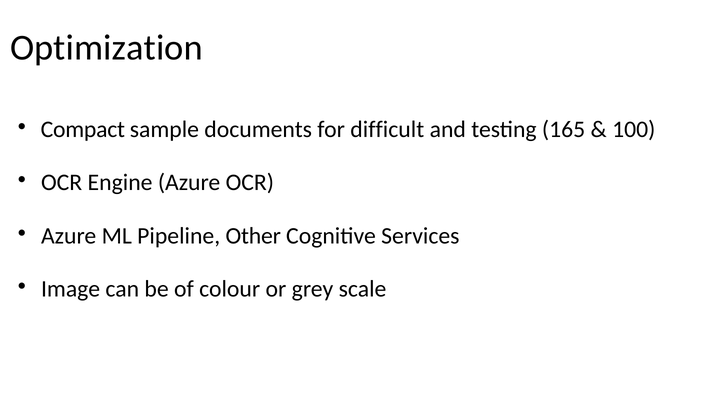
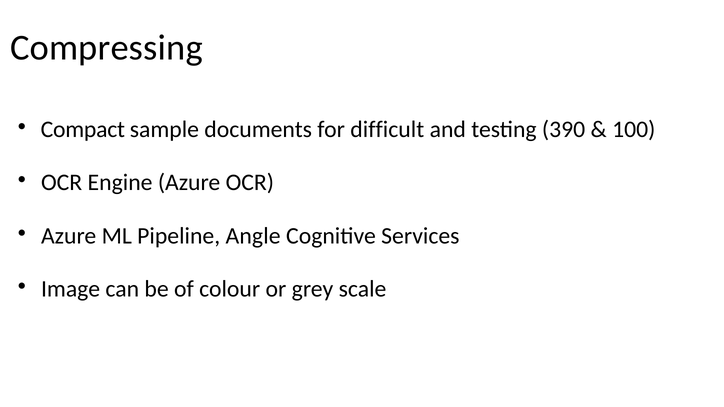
Optimization: Optimization -> Compressing
165: 165 -> 390
Other: Other -> Angle
